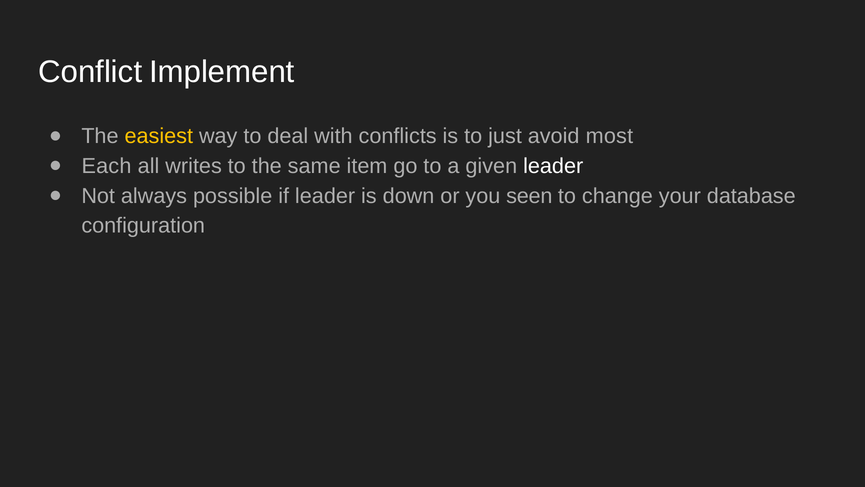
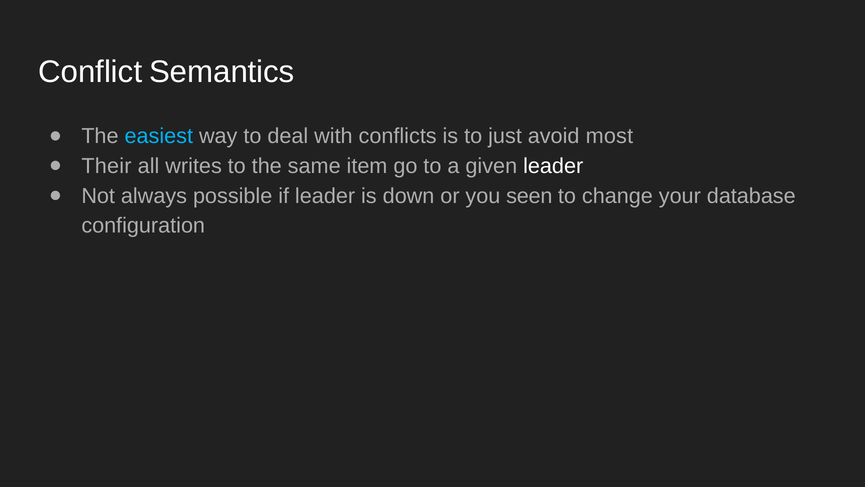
Implement: Implement -> Semantics
easiest colour: yellow -> light blue
Each: Each -> Their
